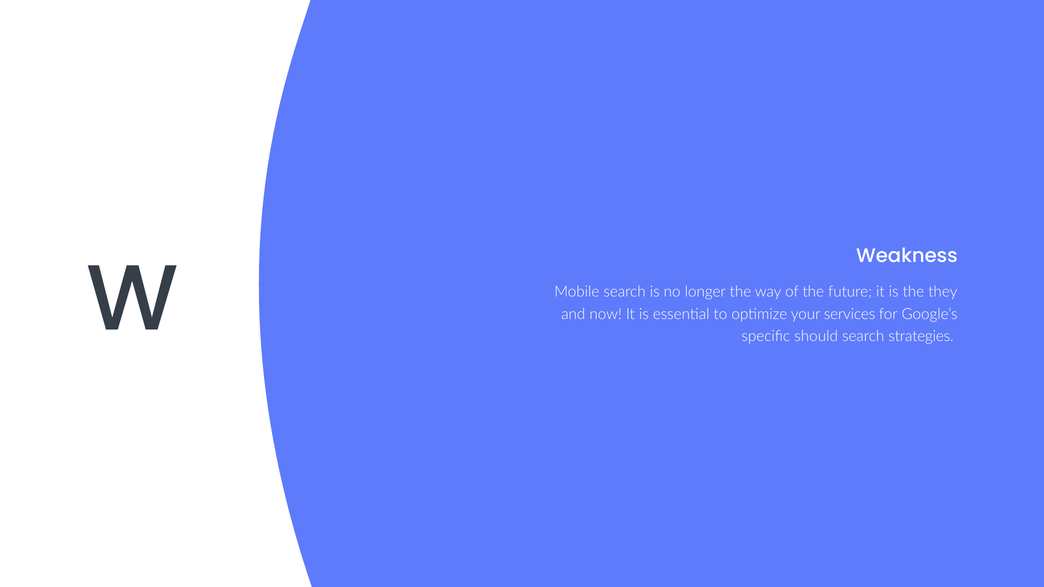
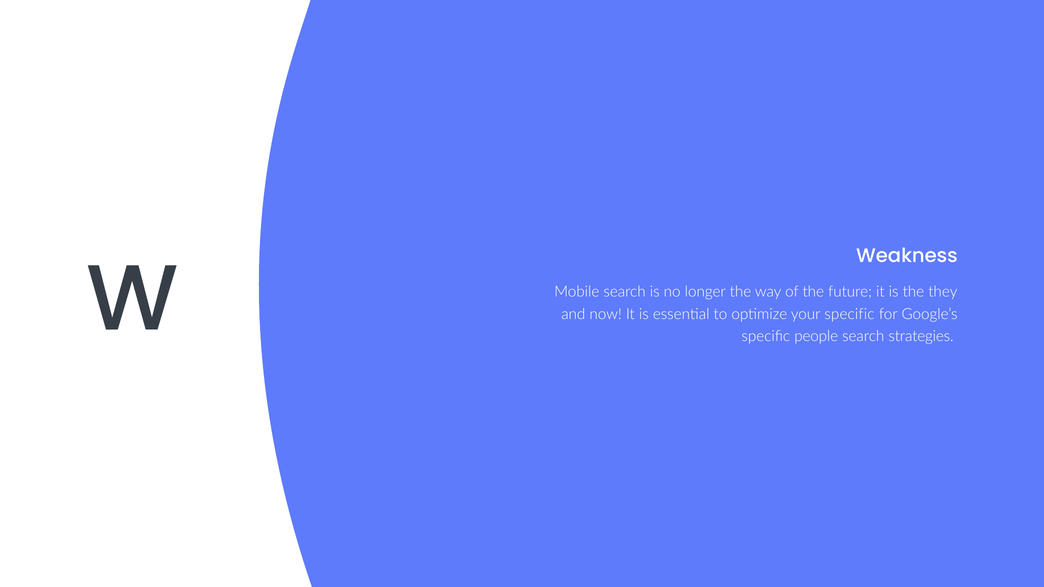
your services: services -> specific
should: should -> people
